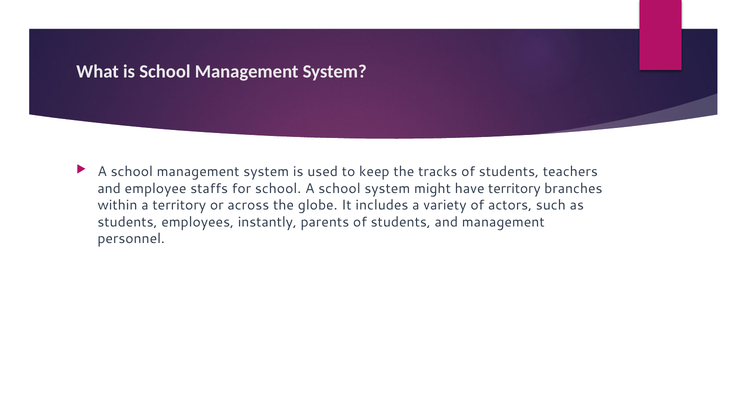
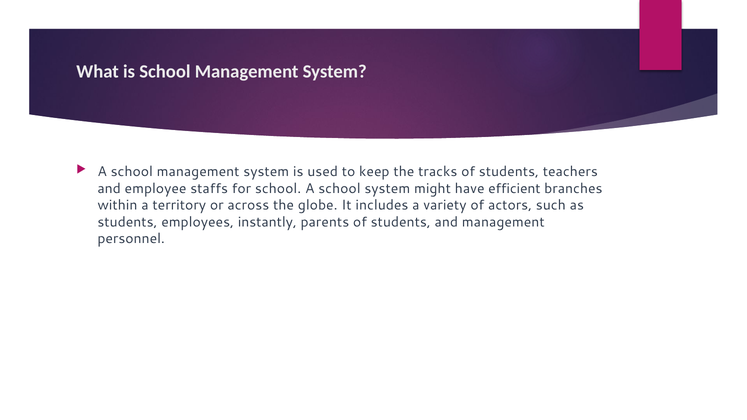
have territory: territory -> efficient
